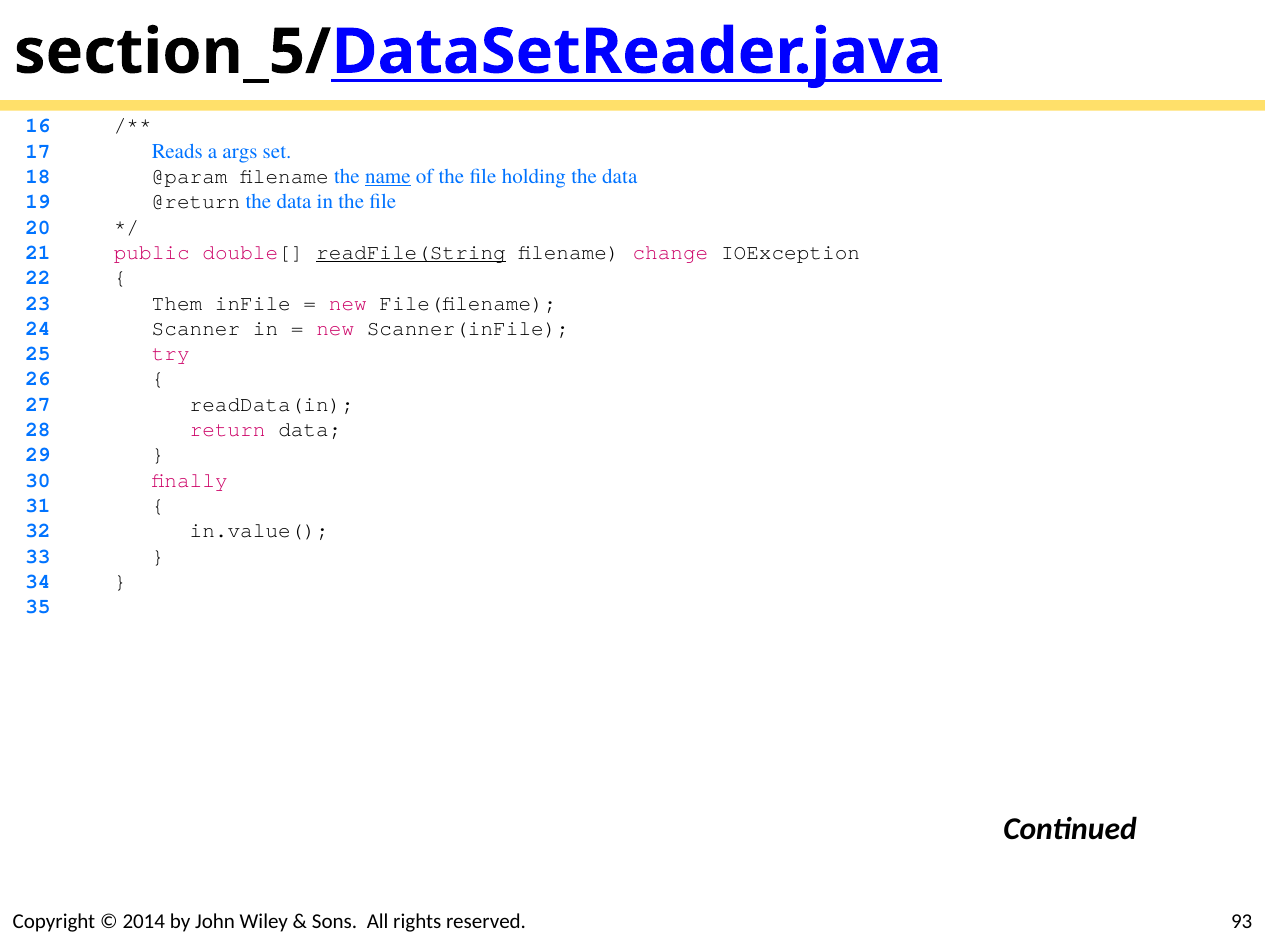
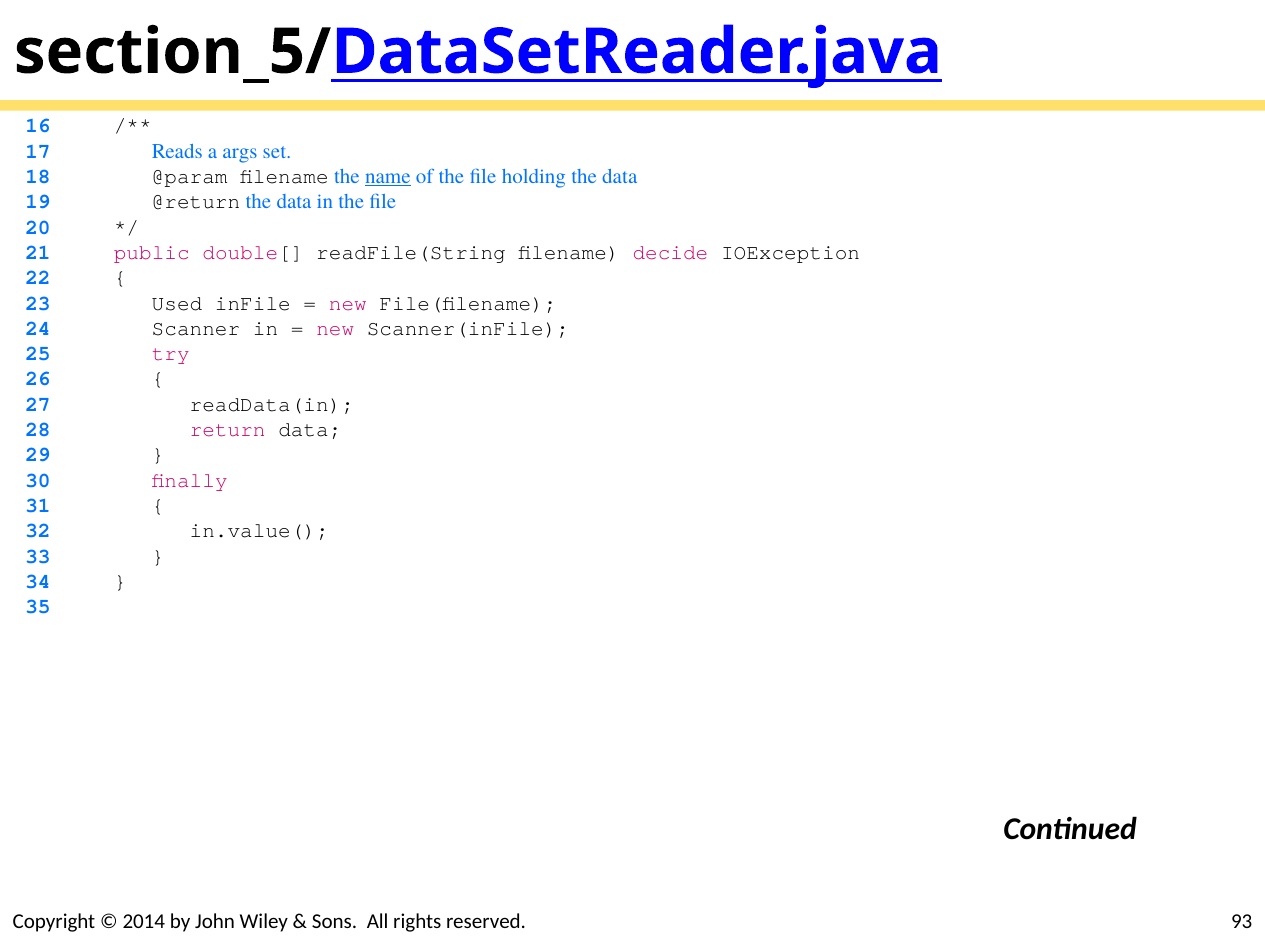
readFile(String underline: present -> none
change: change -> decide
Them: Them -> Used
